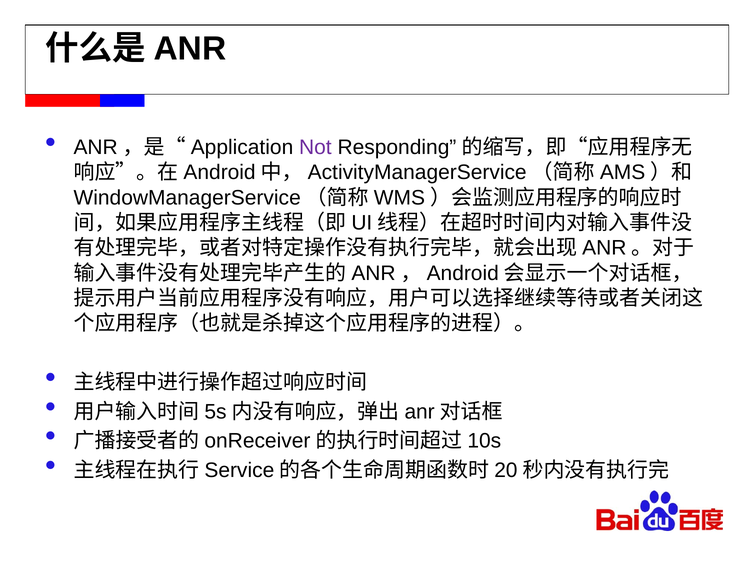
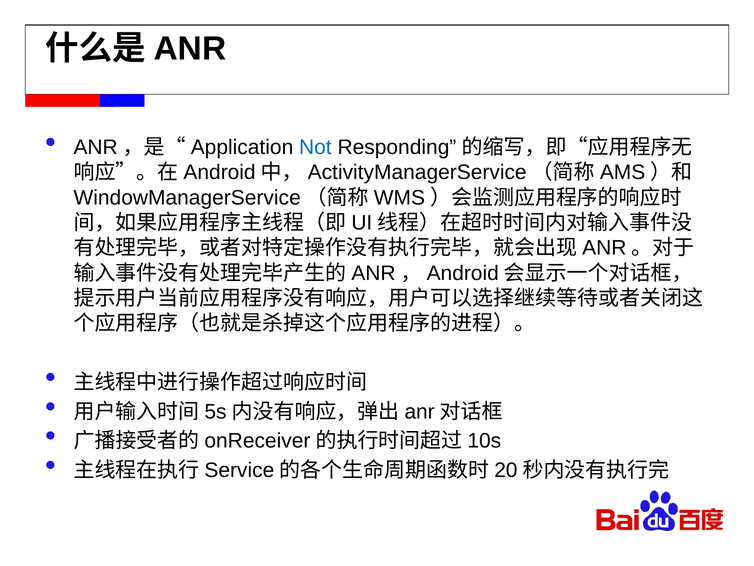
Not colour: purple -> blue
